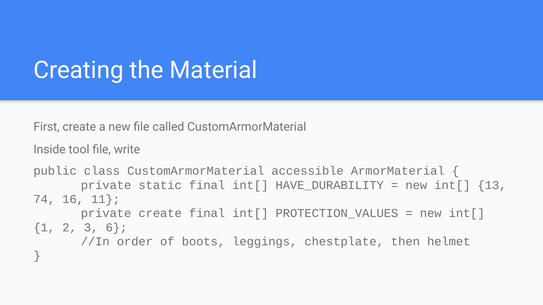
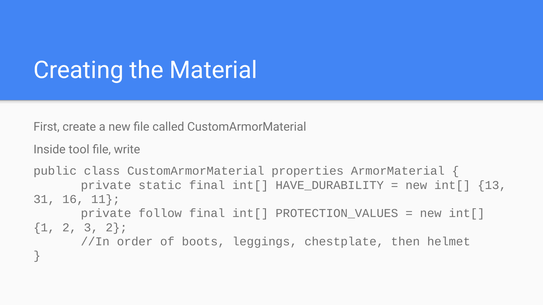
accessible: accessible -> properties
74: 74 -> 31
private create: create -> follow
3 6: 6 -> 2
